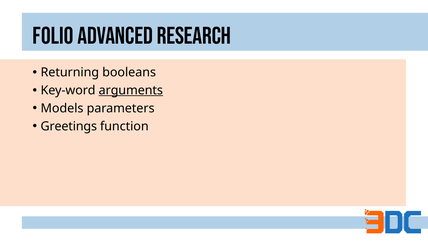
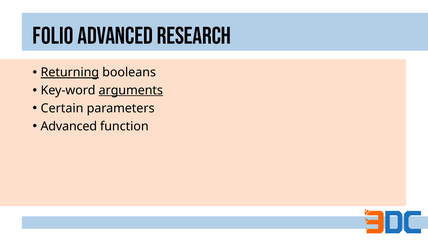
Returning underline: none -> present
Models: Models -> Certain
Greetings at (69, 126): Greetings -> Advanced
